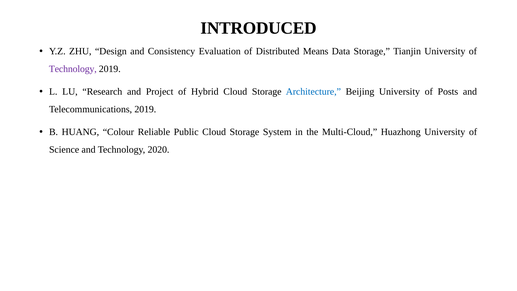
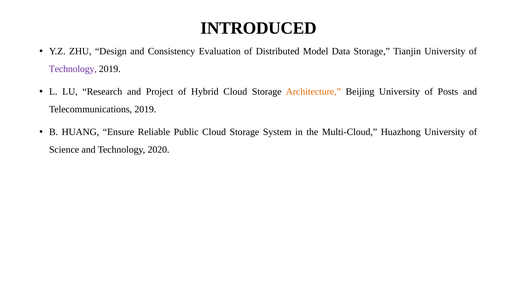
Means: Means -> Model
Architecture colour: blue -> orange
Colour: Colour -> Ensure
